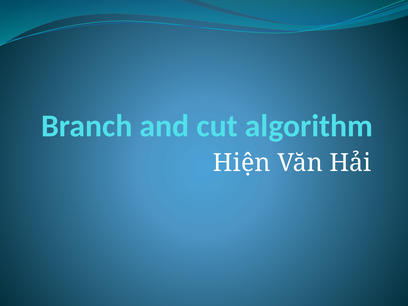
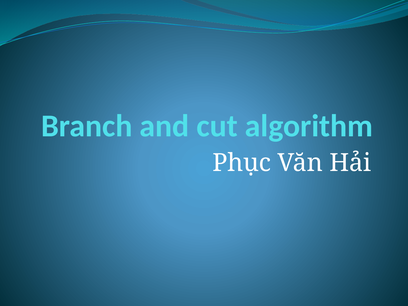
Hiện: Hiện -> Phục
